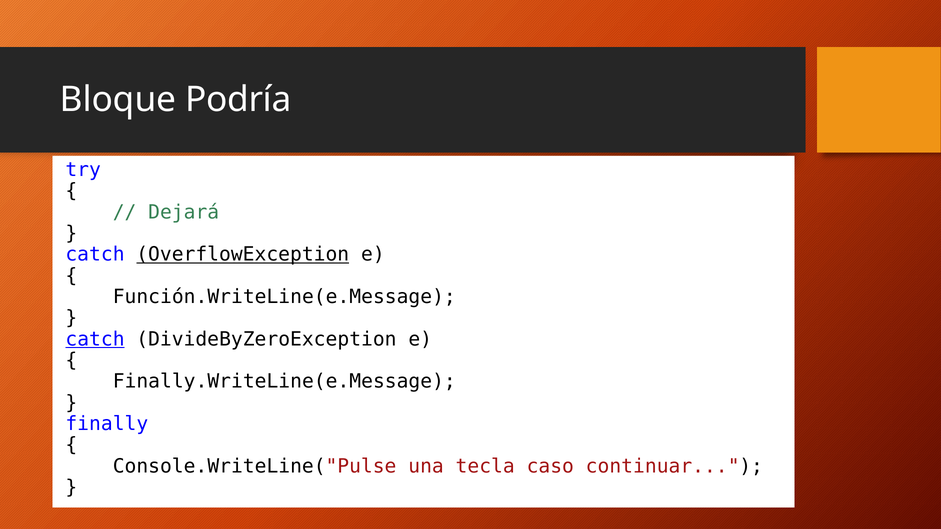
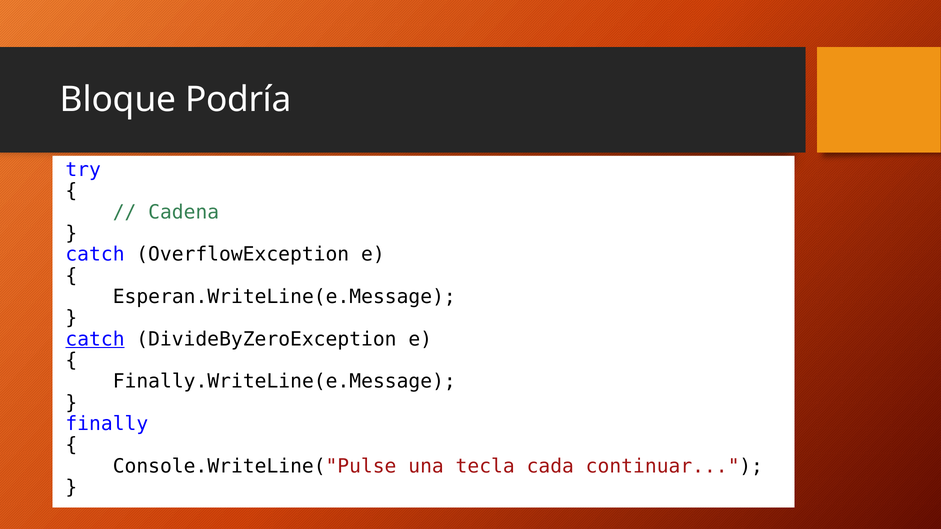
Dejará: Dejará -> Cadena
OverflowException underline: present -> none
Función.WriteLine(e.Message: Función.WriteLine(e.Message -> Esperan.WriteLine(e.Message
caso: caso -> cada
